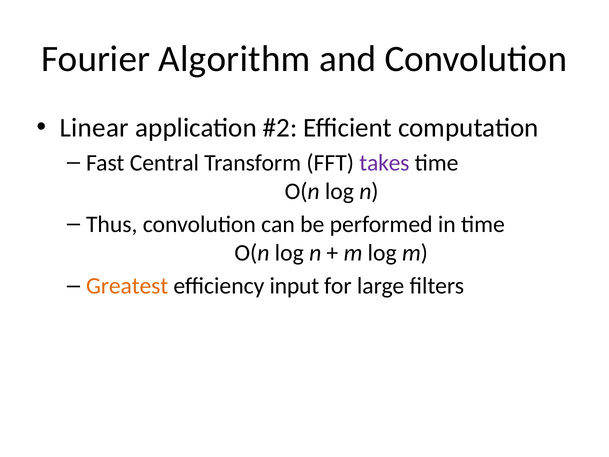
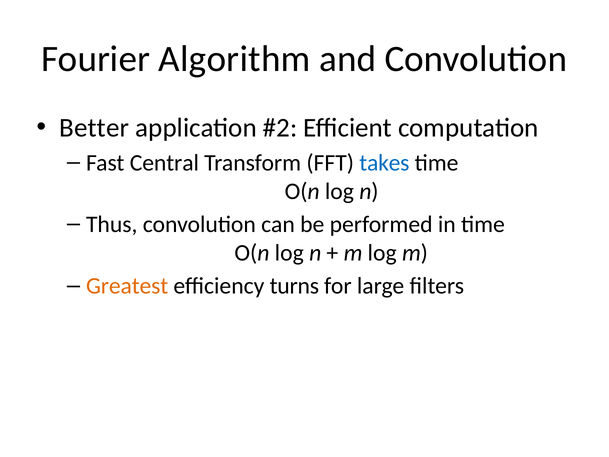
Linear: Linear -> Better
takes colour: purple -> blue
input: input -> turns
